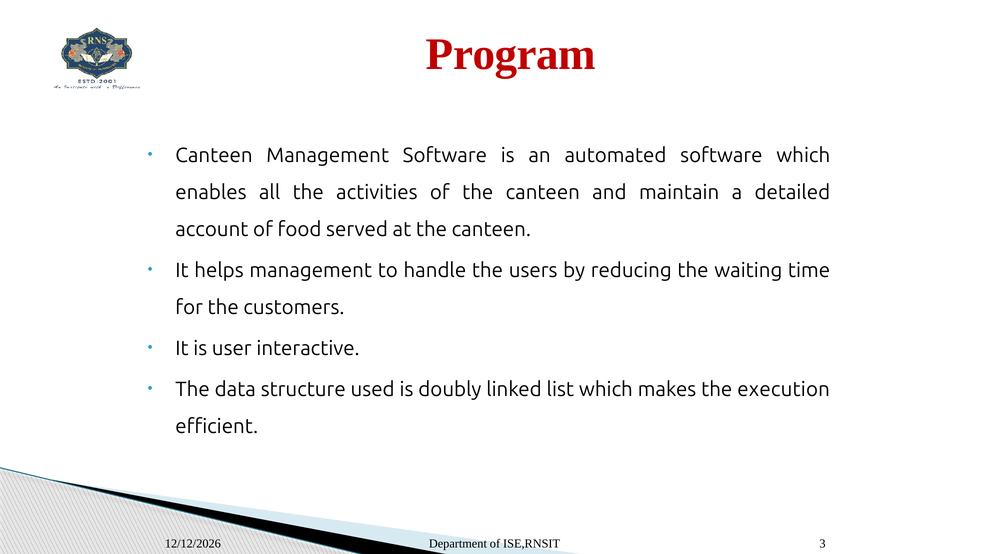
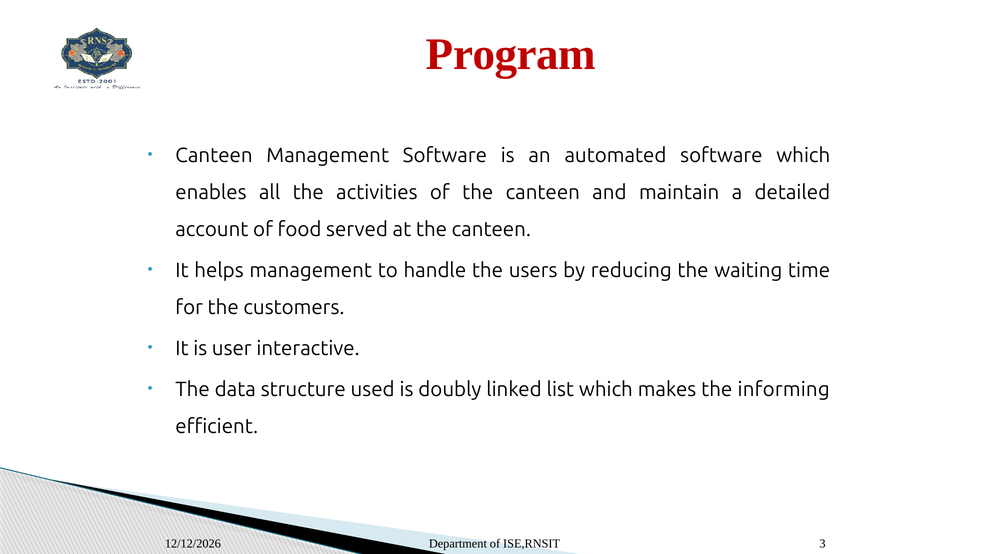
execution: execution -> informing
